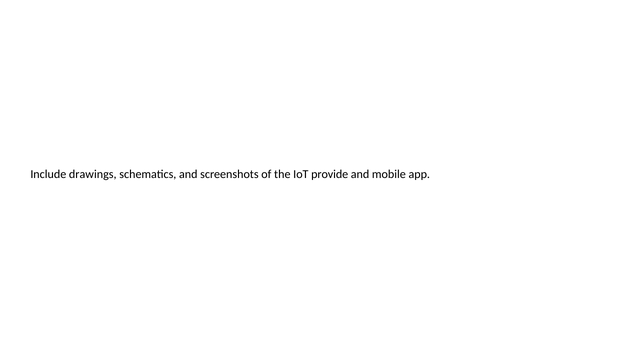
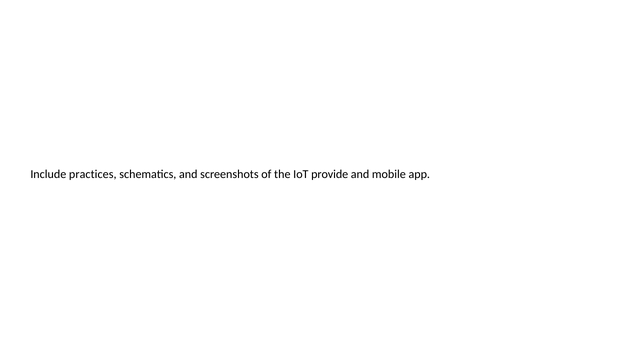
drawings: drawings -> practices
